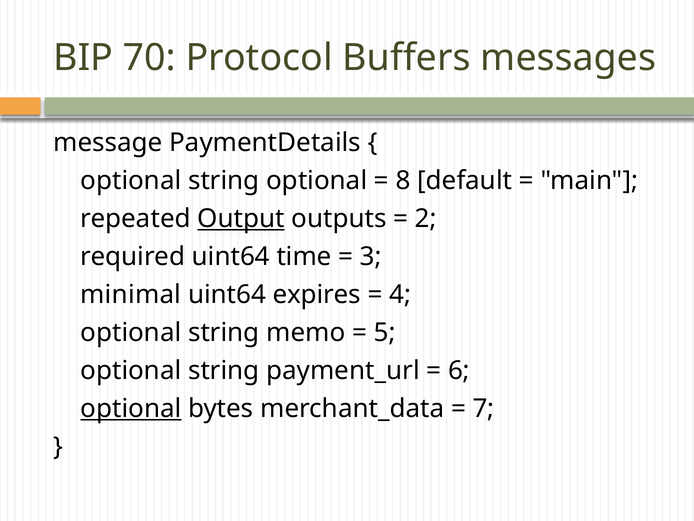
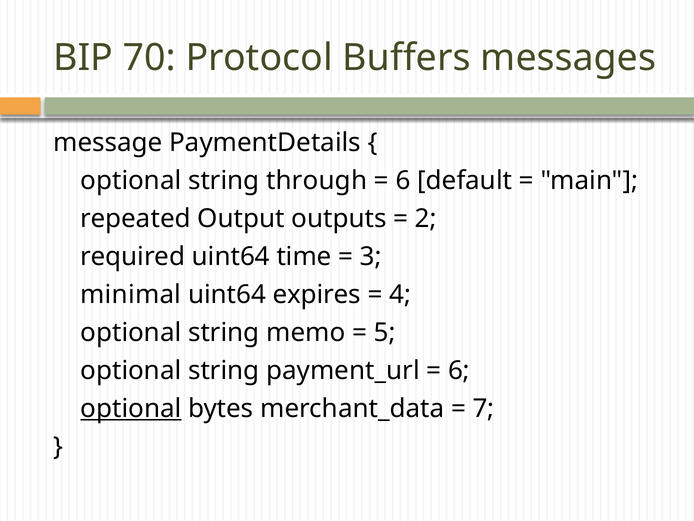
string optional: optional -> through
8 at (403, 180): 8 -> 6
Output underline: present -> none
